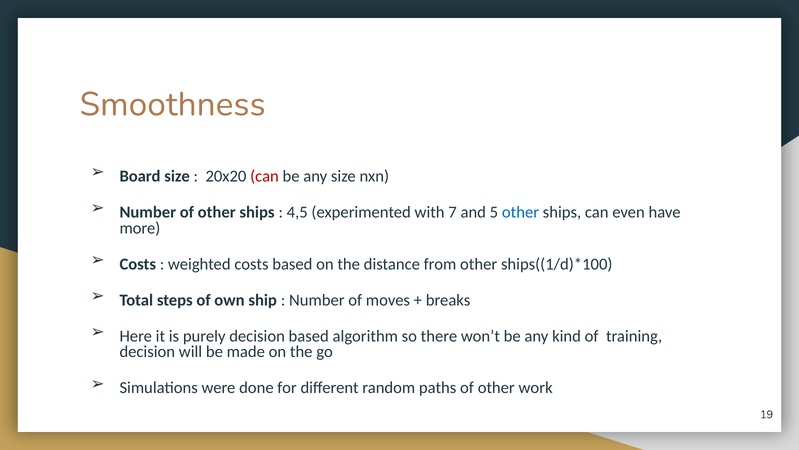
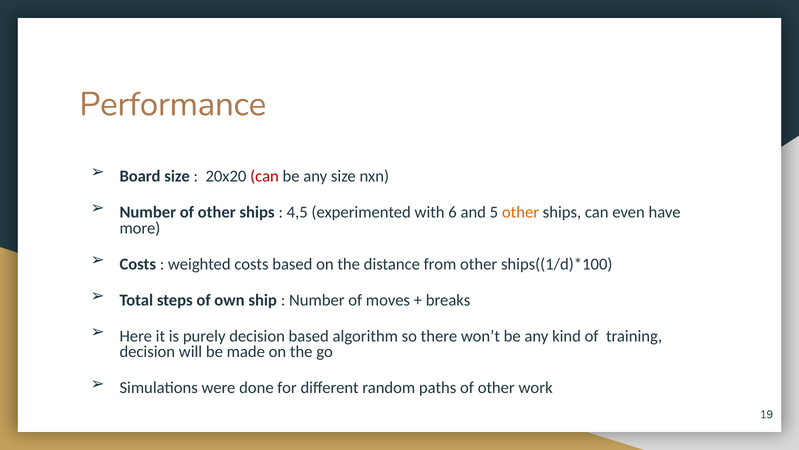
Smoothness: Smoothness -> Performance
7: 7 -> 6
other at (521, 212) colour: blue -> orange
